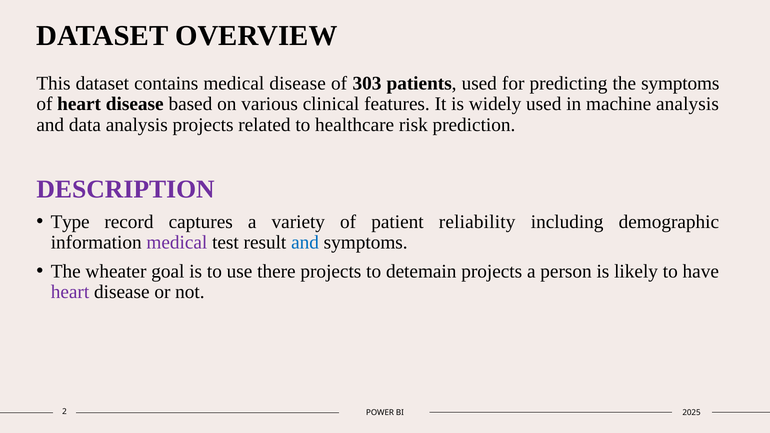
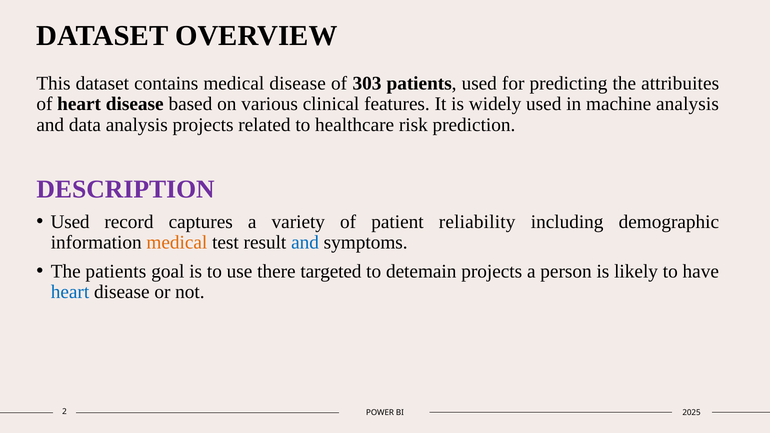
the symptoms: symptoms -> attribuites
Type at (70, 222): Type -> Used
medical at (177, 243) colour: purple -> orange
The wheater: wheater -> patients
there projects: projects -> targeted
heart at (70, 292) colour: purple -> blue
